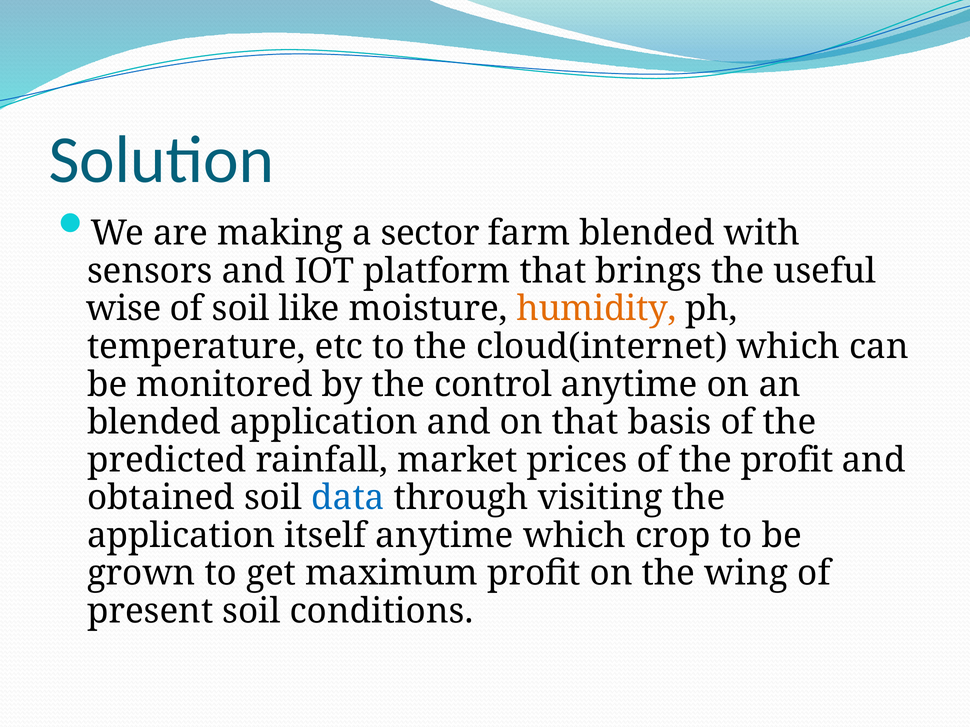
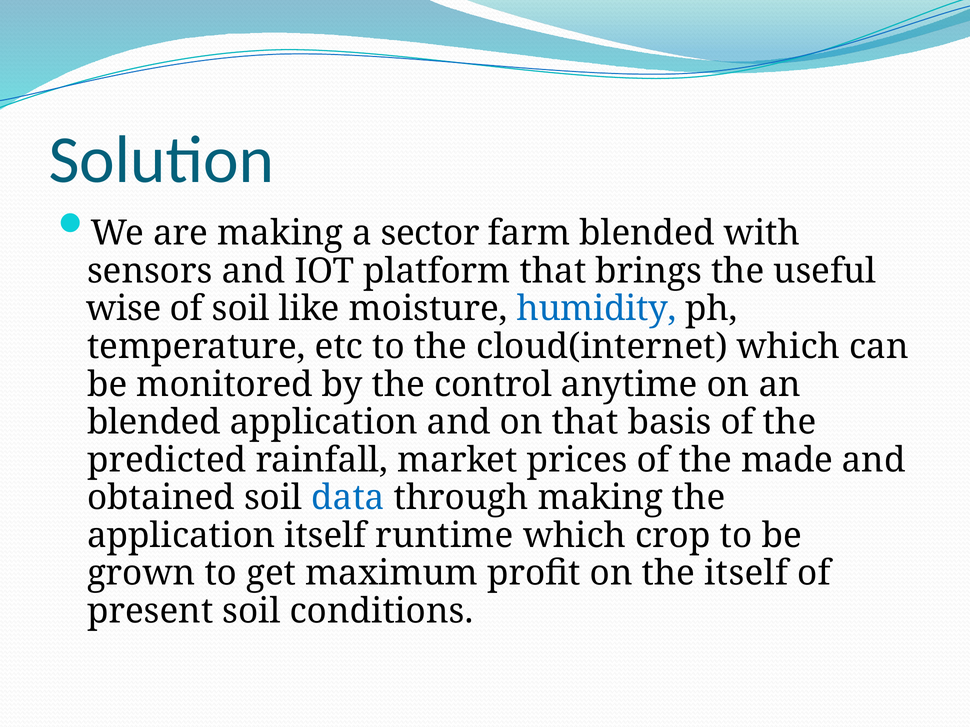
humidity colour: orange -> blue
the profit: profit -> made
through visiting: visiting -> making
itself anytime: anytime -> runtime
the wing: wing -> itself
